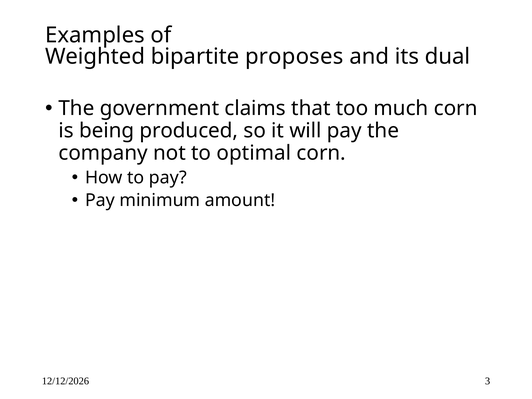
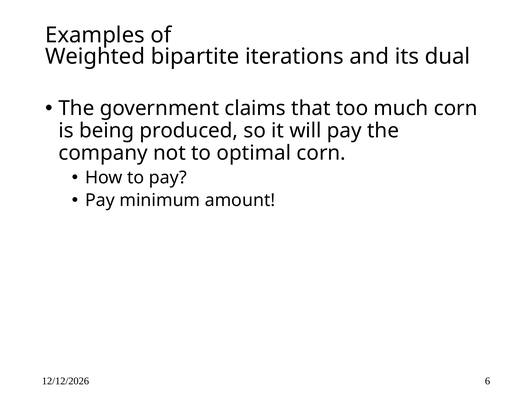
proposes: proposes -> iterations
3: 3 -> 6
